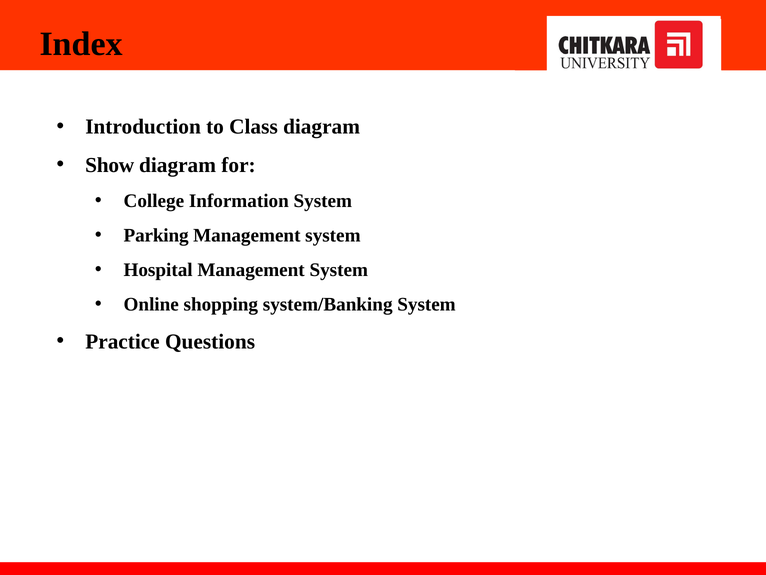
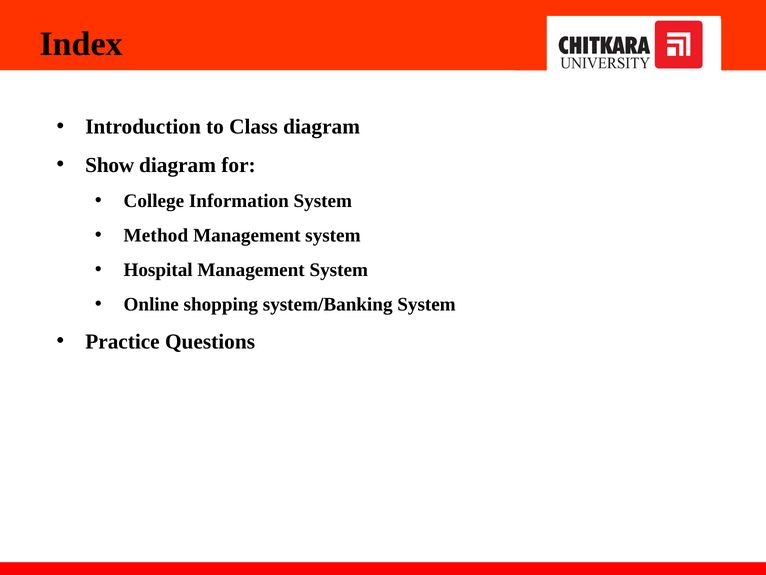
Parking: Parking -> Method
